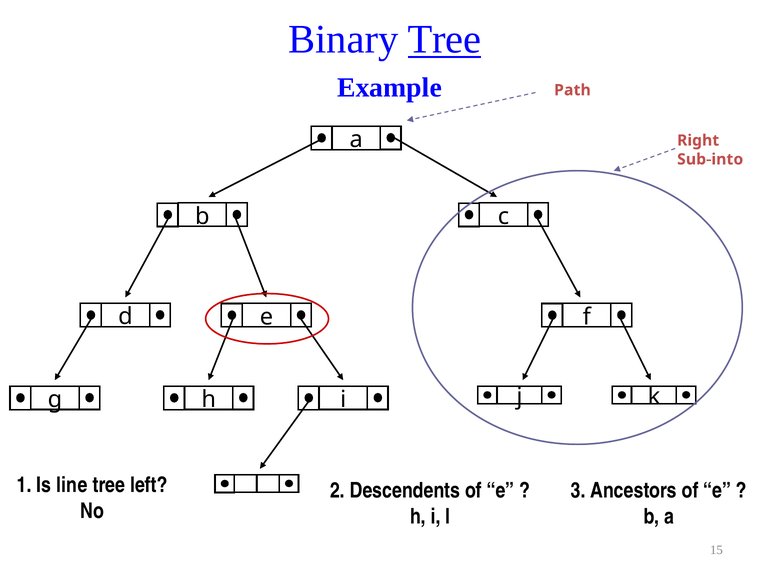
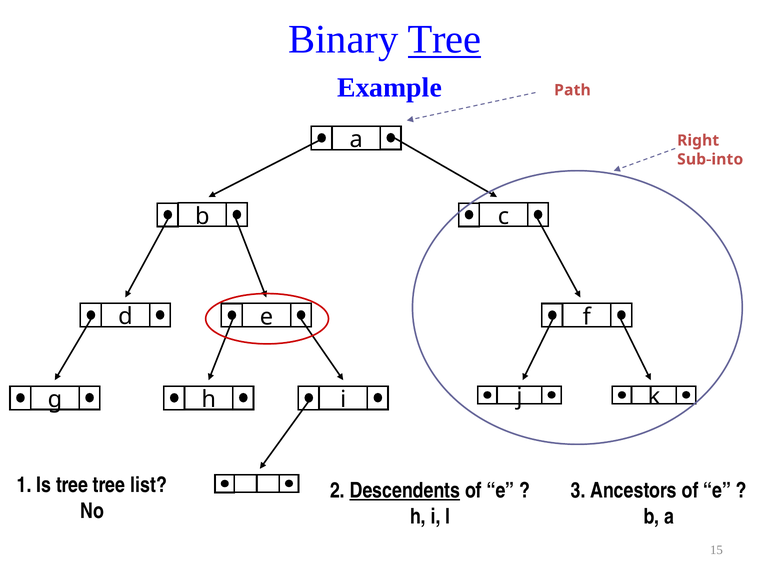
Is line: line -> tree
left: left -> list
Descendents underline: none -> present
